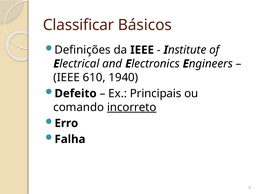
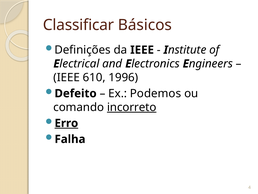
1940: 1940 -> 1996
Principais: Principais -> Podemos
Erro underline: none -> present
